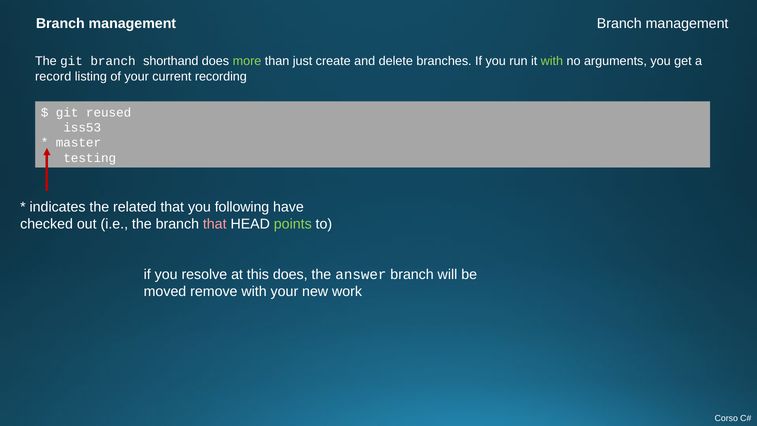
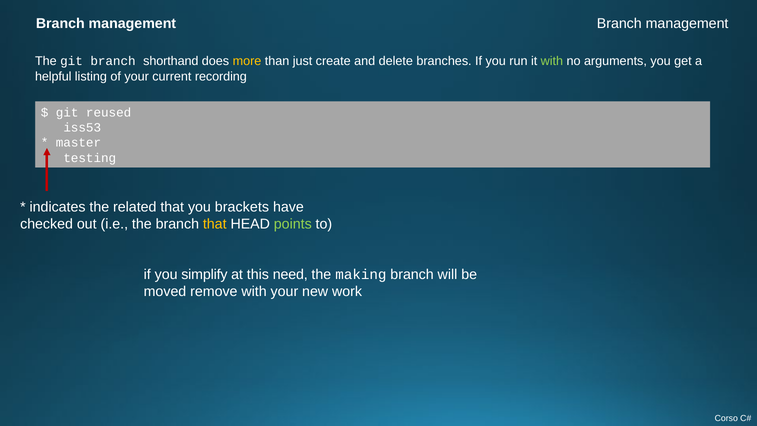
more colour: light green -> yellow
record: record -> helpful
following: following -> brackets
that at (215, 224) colour: pink -> yellow
resolve: resolve -> simplify
this does: does -> need
answer: answer -> making
